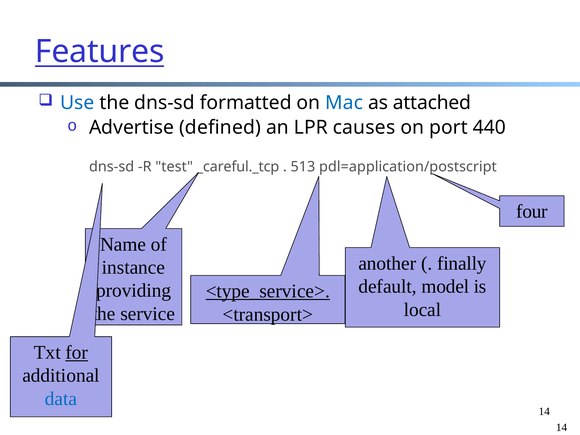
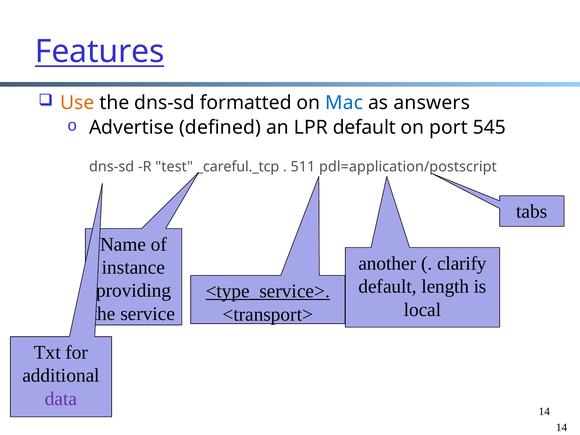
Use colour: blue -> orange
attached: attached -> answers
LPR causes: causes -> default
440: 440 -> 545
513: 513 -> 511
four: four -> tabs
finally: finally -> clarify
model: model -> length
for underline: present -> none
data colour: blue -> purple
